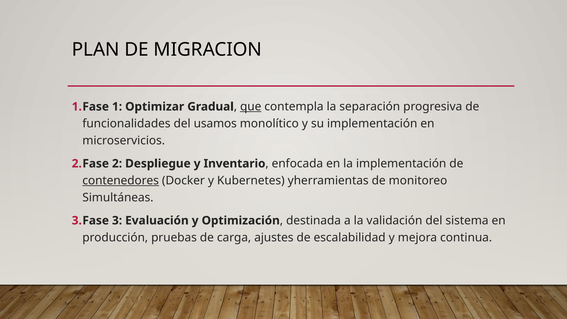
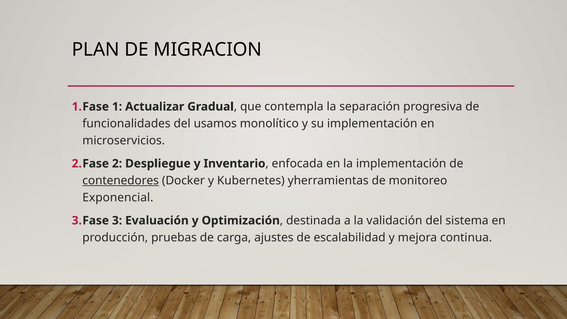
Optimizar: Optimizar -> Actualizar
que underline: present -> none
Simultáneas: Simultáneas -> Exponencial
